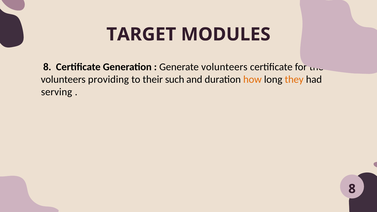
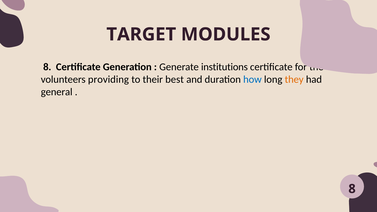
Generate volunteers: volunteers -> institutions
such: such -> best
how colour: orange -> blue
serving: serving -> general
